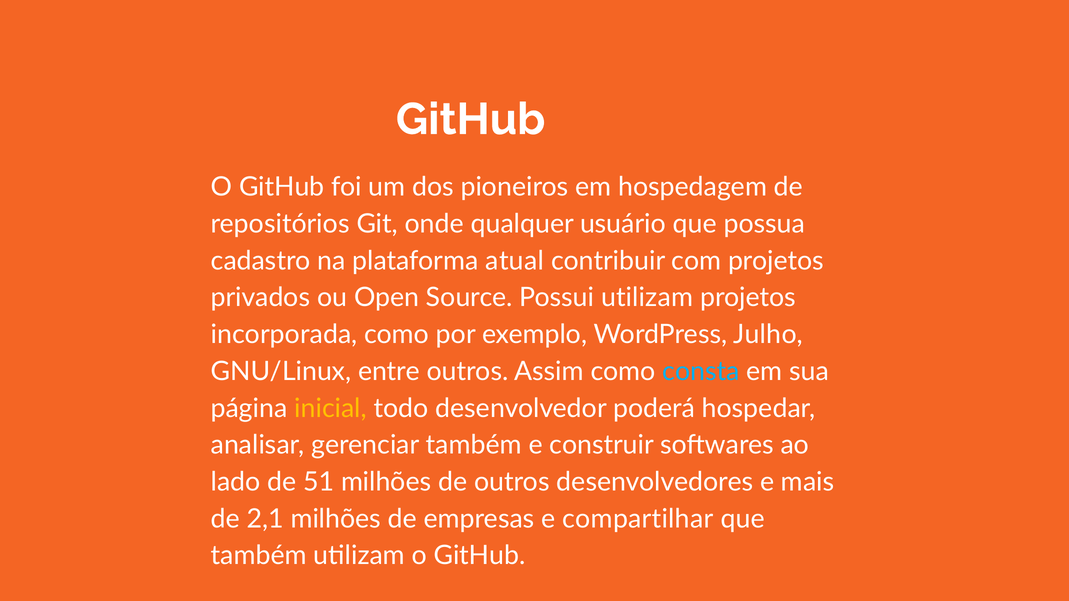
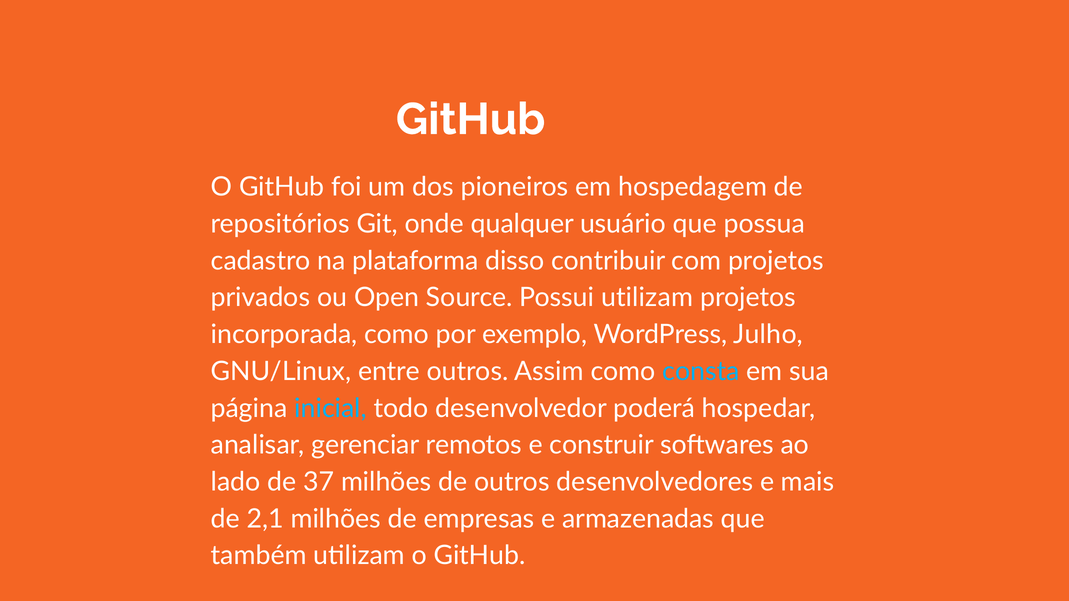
atual: atual -> disso
inicial colour: yellow -> light blue
gerenciar também: também -> remotos
51: 51 -> 37
compartilhar: compartilhar -> armazenadas
